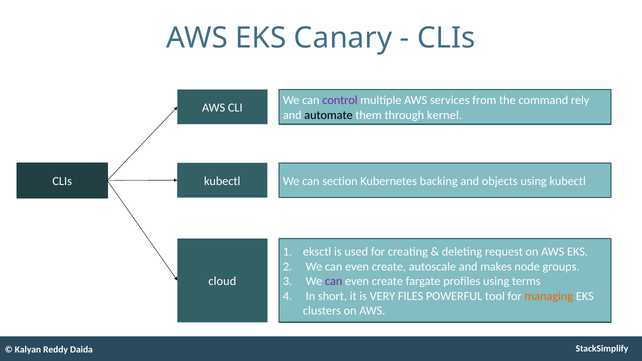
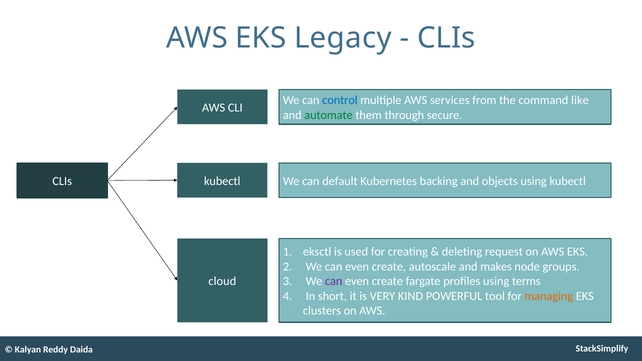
Canary: Canary -> Legacy
control colour: purple -> blue
rely: rely -> like
automate colour: black -> green
kernel: kernel -> secure
section: section -> default
FILES: FILES -> KIND
